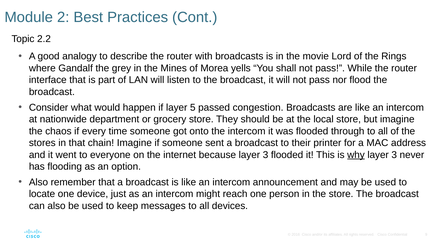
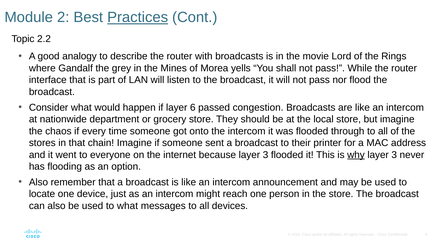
Practices underline: none -> present
5: 5 -> 6
to keep: keep -> what
